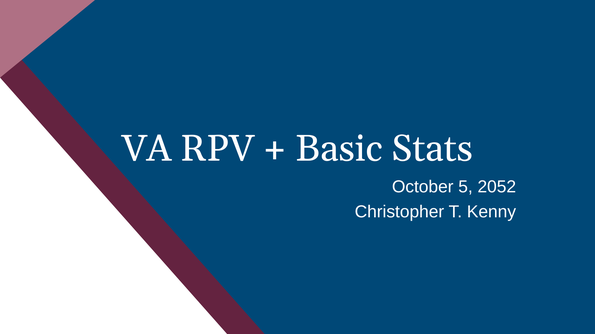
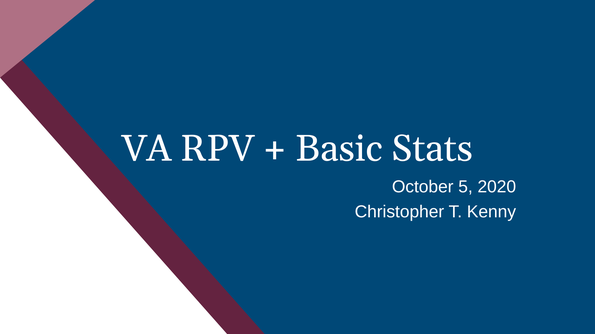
2052: 2052 -> 2020
